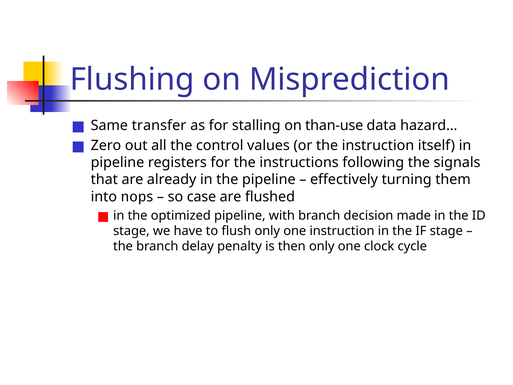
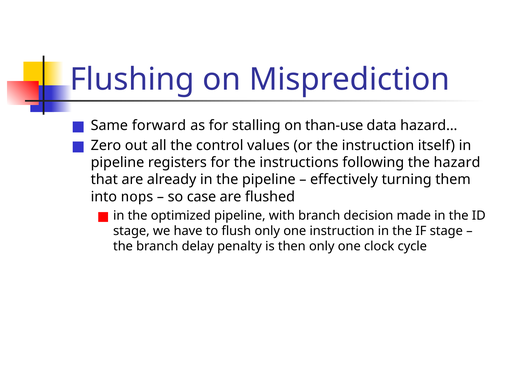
transfer: transfer -> forward
signals: signals -> hazard
